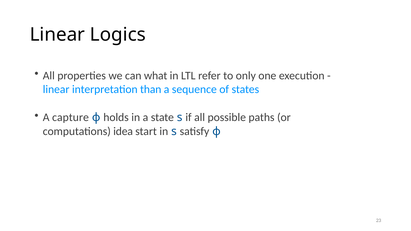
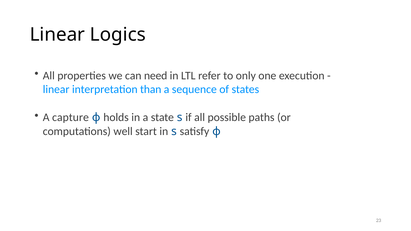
what: what -> need
idea: idea -> well
